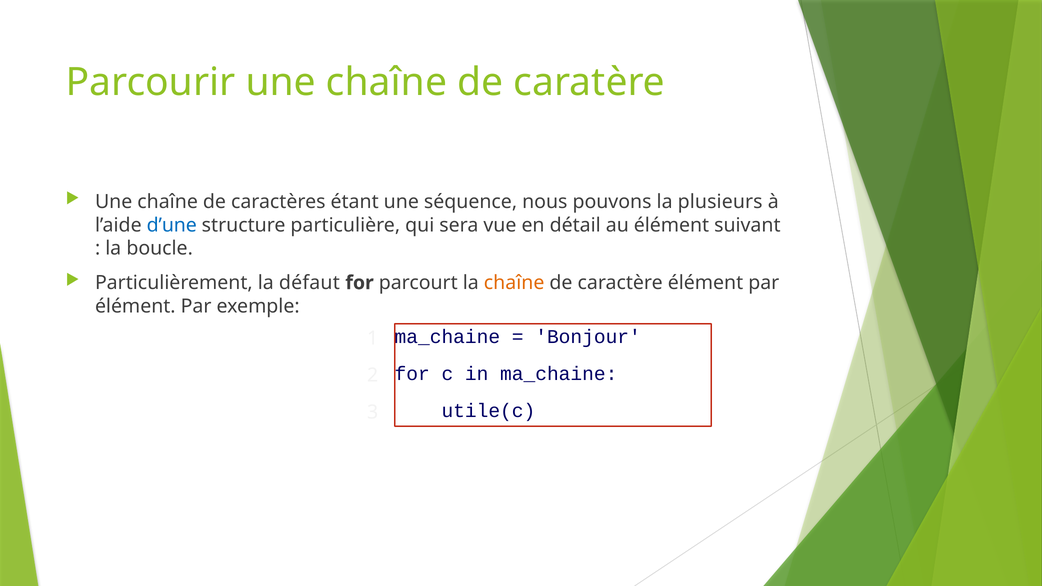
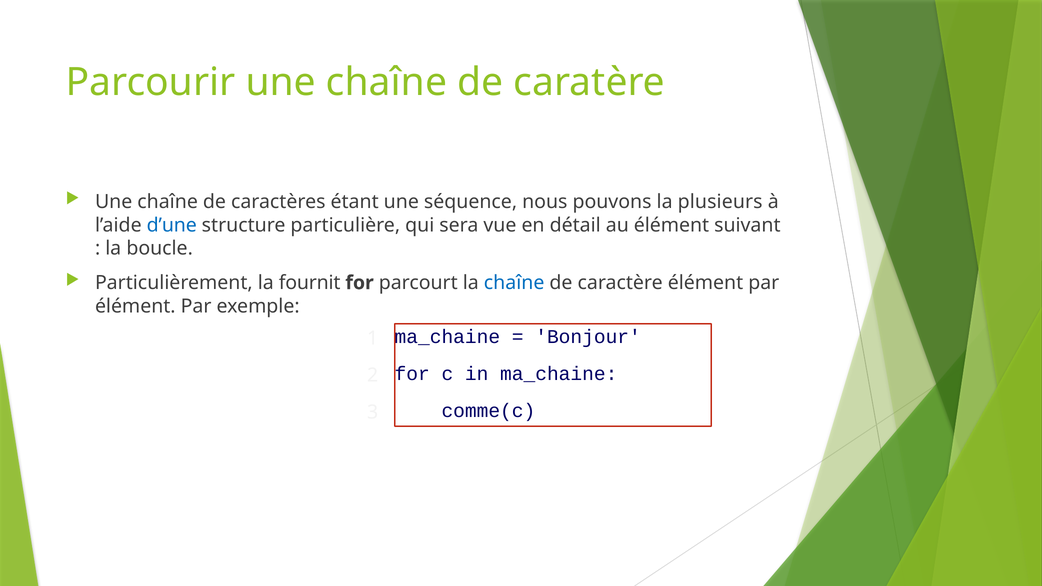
défaut: défaut -> fournit
chaîne at (514, 283) colour: orange -> blue
utile(c: utile(c -> comme(c
